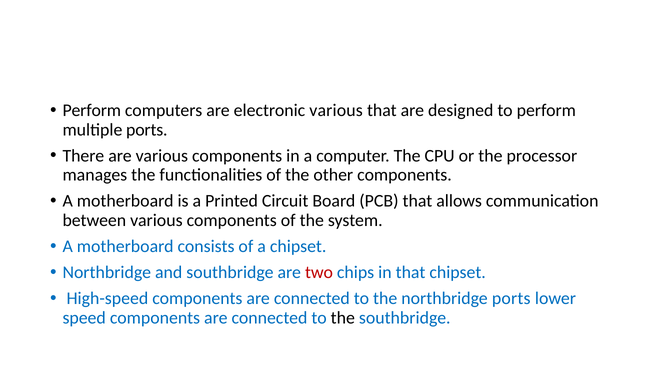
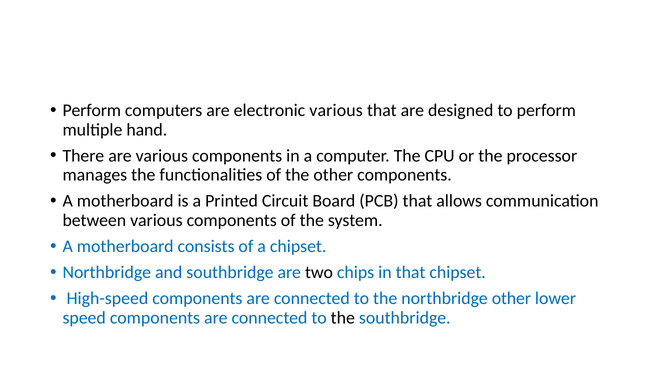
multiple ports: ports -> hand
two colour: red -> black
northbridge ports: ports -> other
